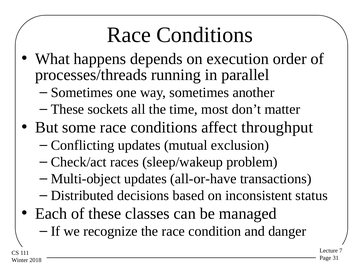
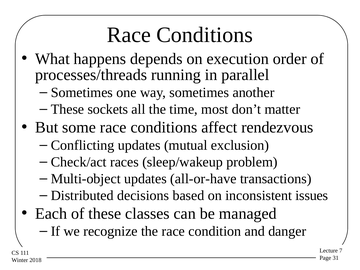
throughput: throughput -> rendezvous
status: status -> issues
